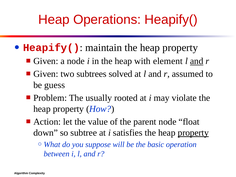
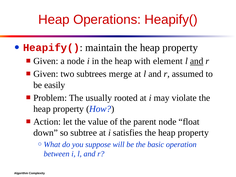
solved: solved -> merge
guess: guess -> easily
property at (193, 133) underline: present -> none
